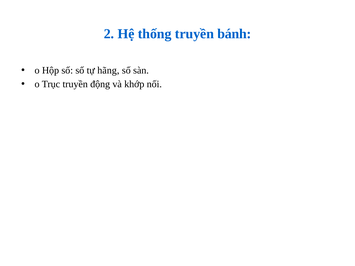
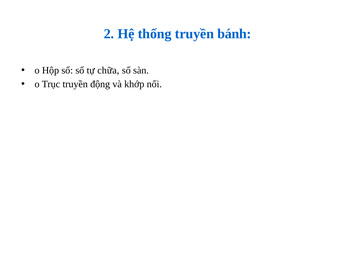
hãng: hãng -> chữa
